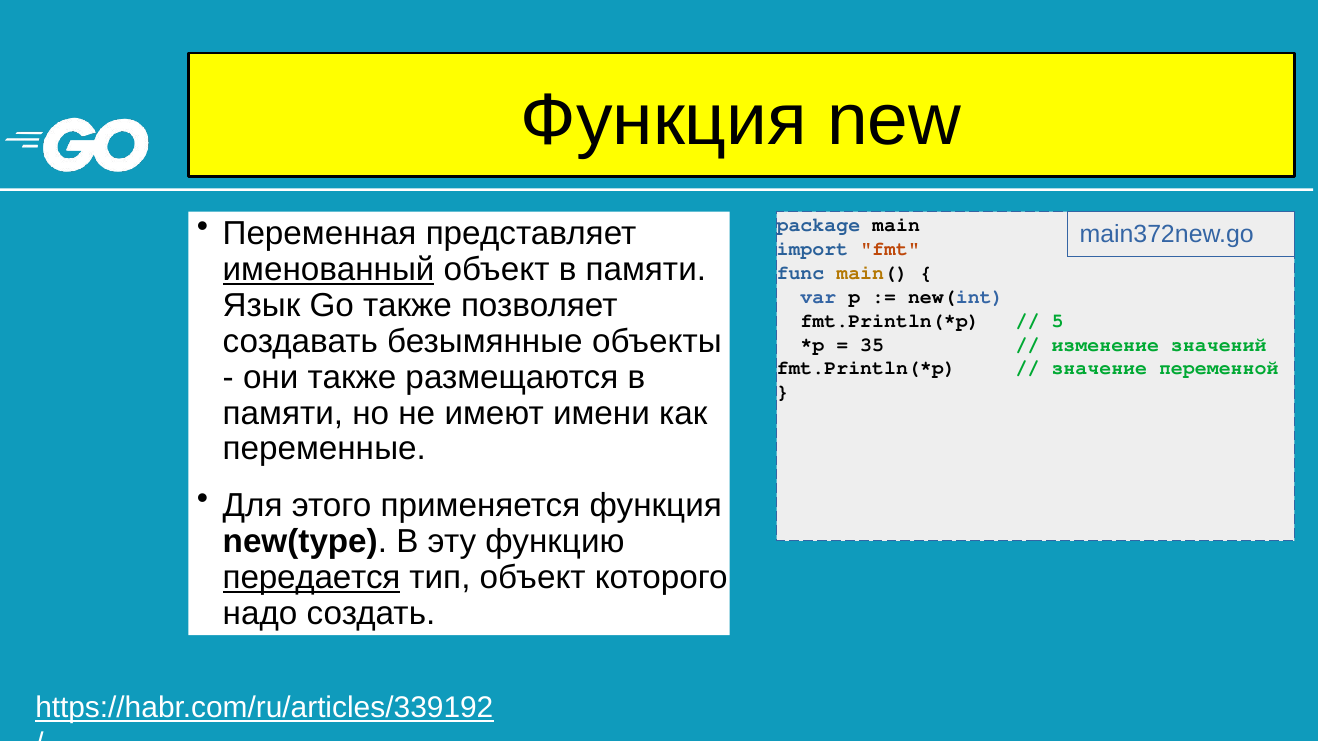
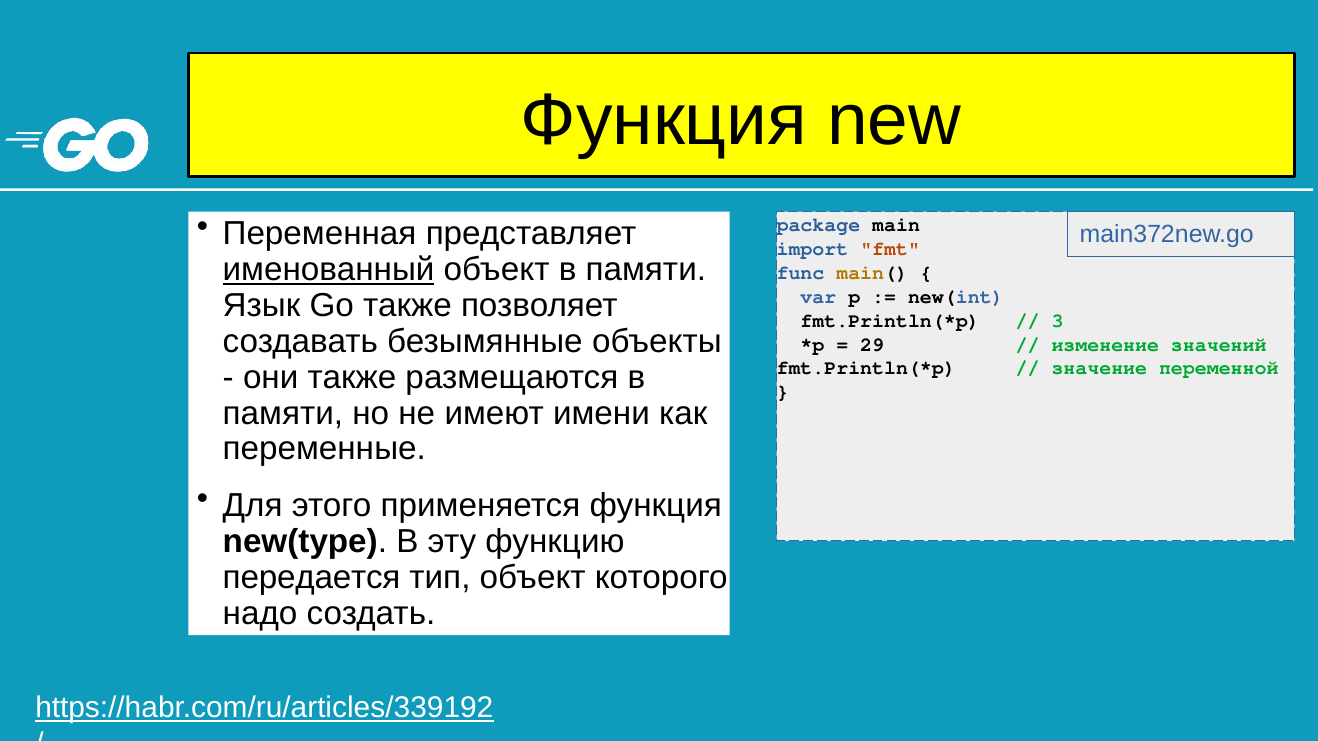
5: 5 -> 3
35: 35 -> 29
передается underline: present -> none
